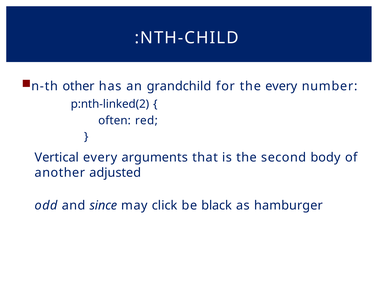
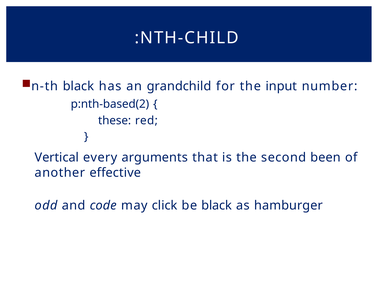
n-th other: other -> black
the every: every -> input
p:nth-linked(2: p:nth-linked(2 -> p:nth-based(2
often: often -> these
body: body -> been
adjusted: adjusted -> effective
since: since -> code
